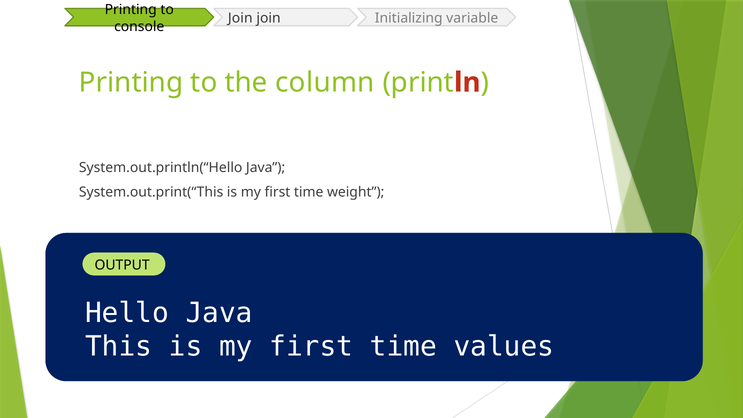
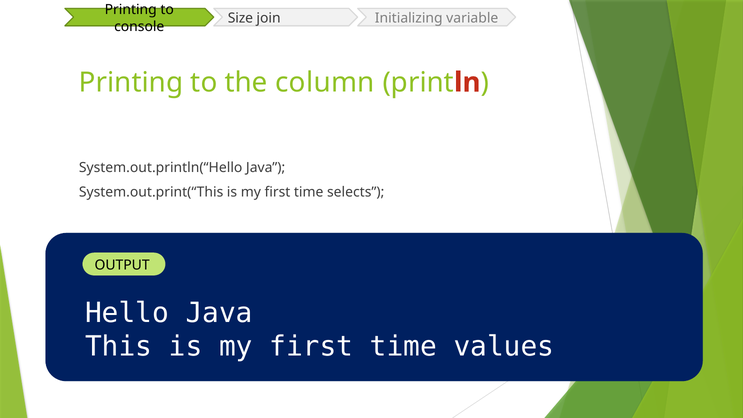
Join at (240, 18): Join -> Size
weight: weight -> selects
